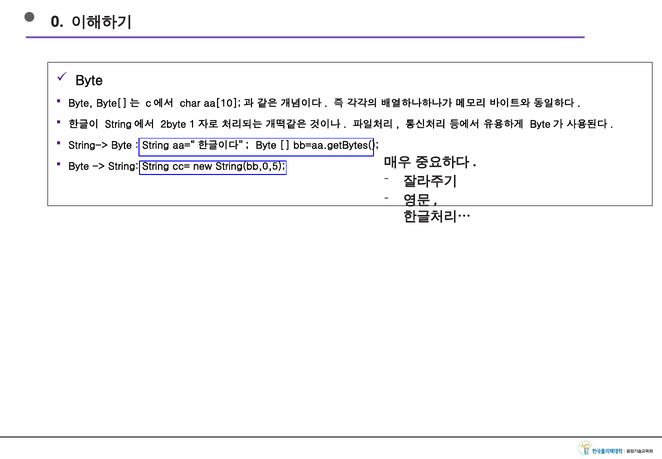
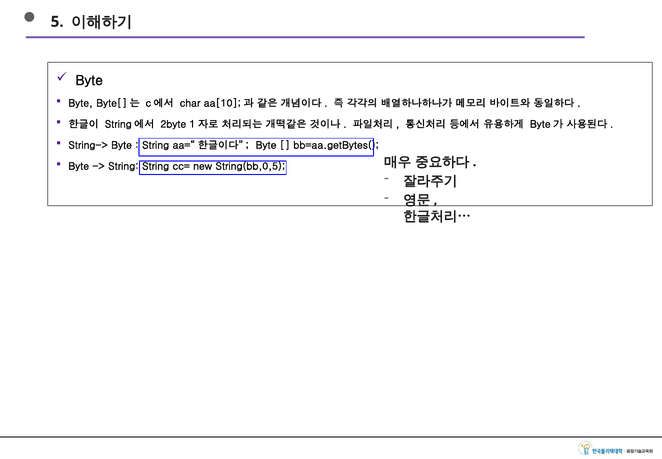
0: 0 -> 5
